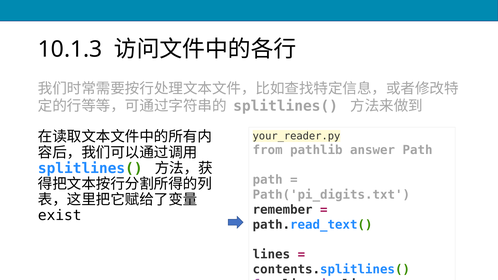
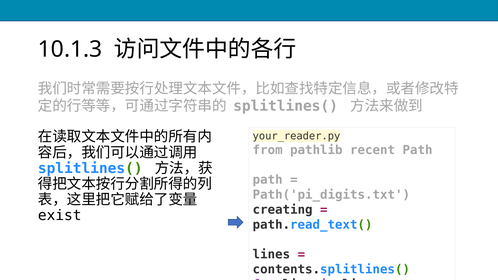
answer: answer -> recent
remember: remember -> creating
